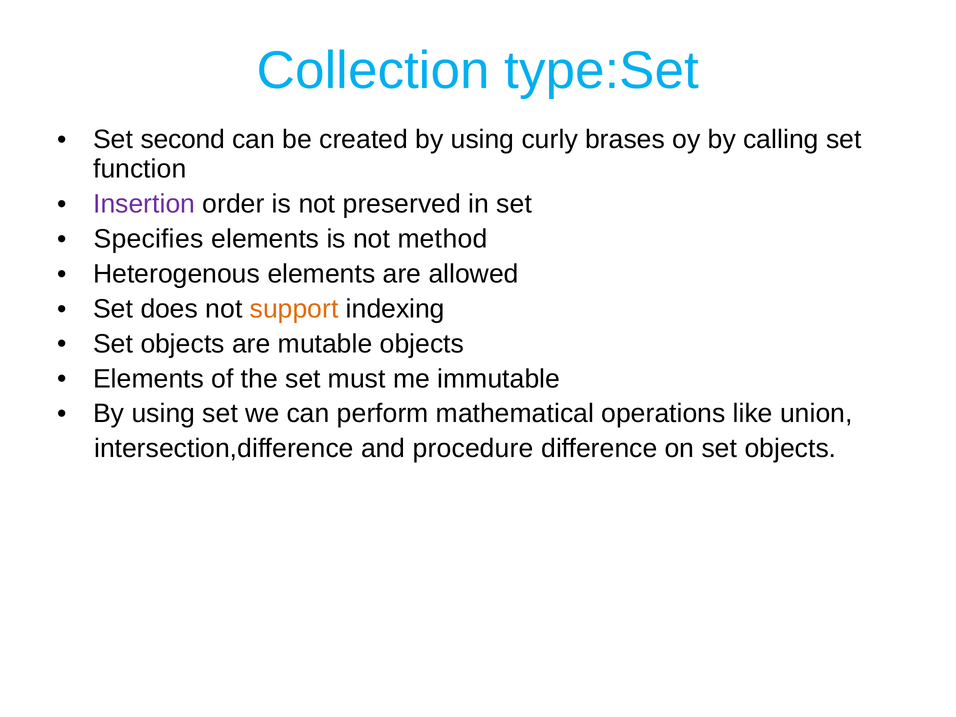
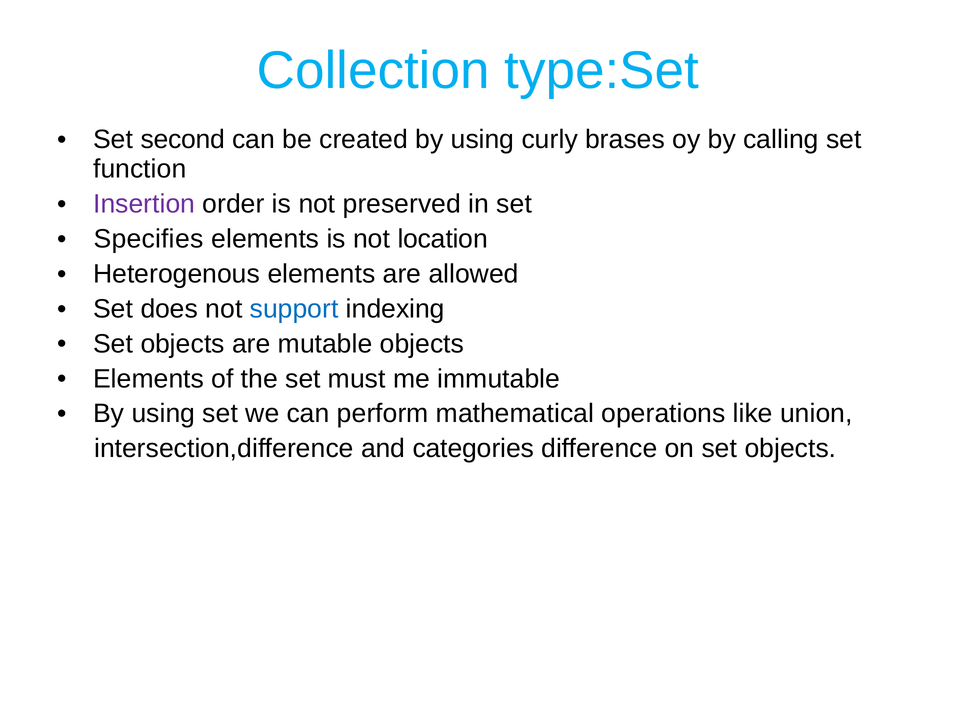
method: method -> location
support colour: orange -> blue
procedure: procedure -> categories
